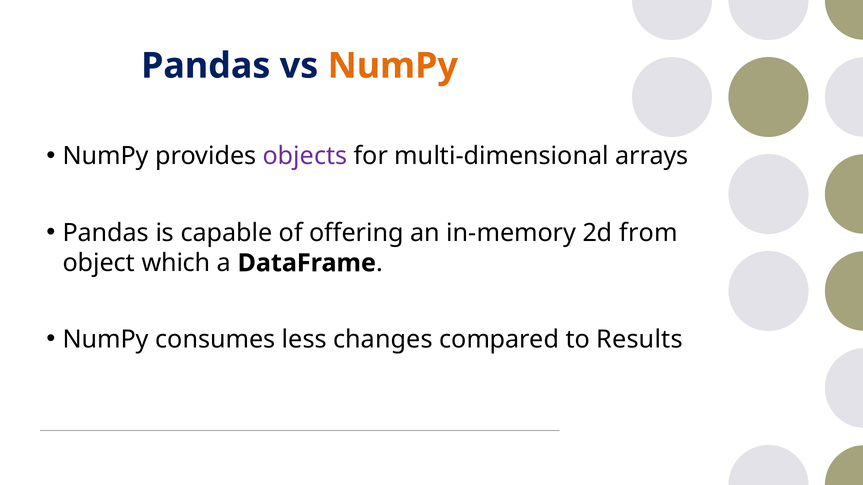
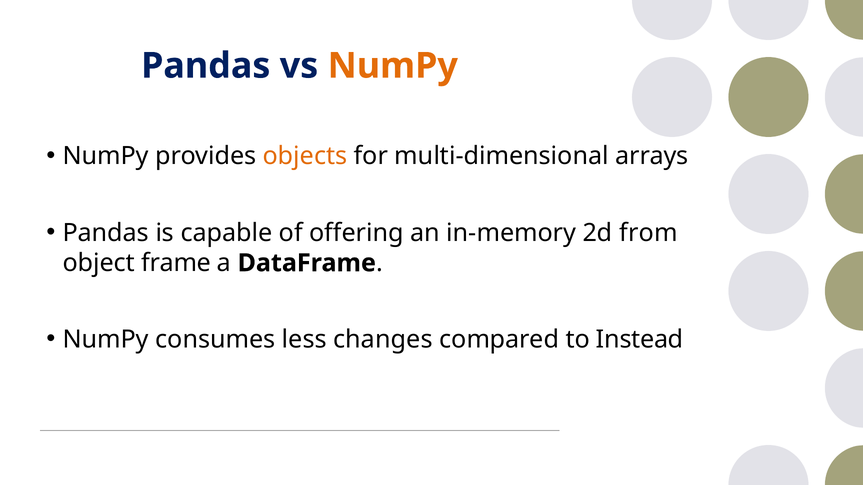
objects colour: purple -> orange
which: which -> frame
Results: Results -> Instead
